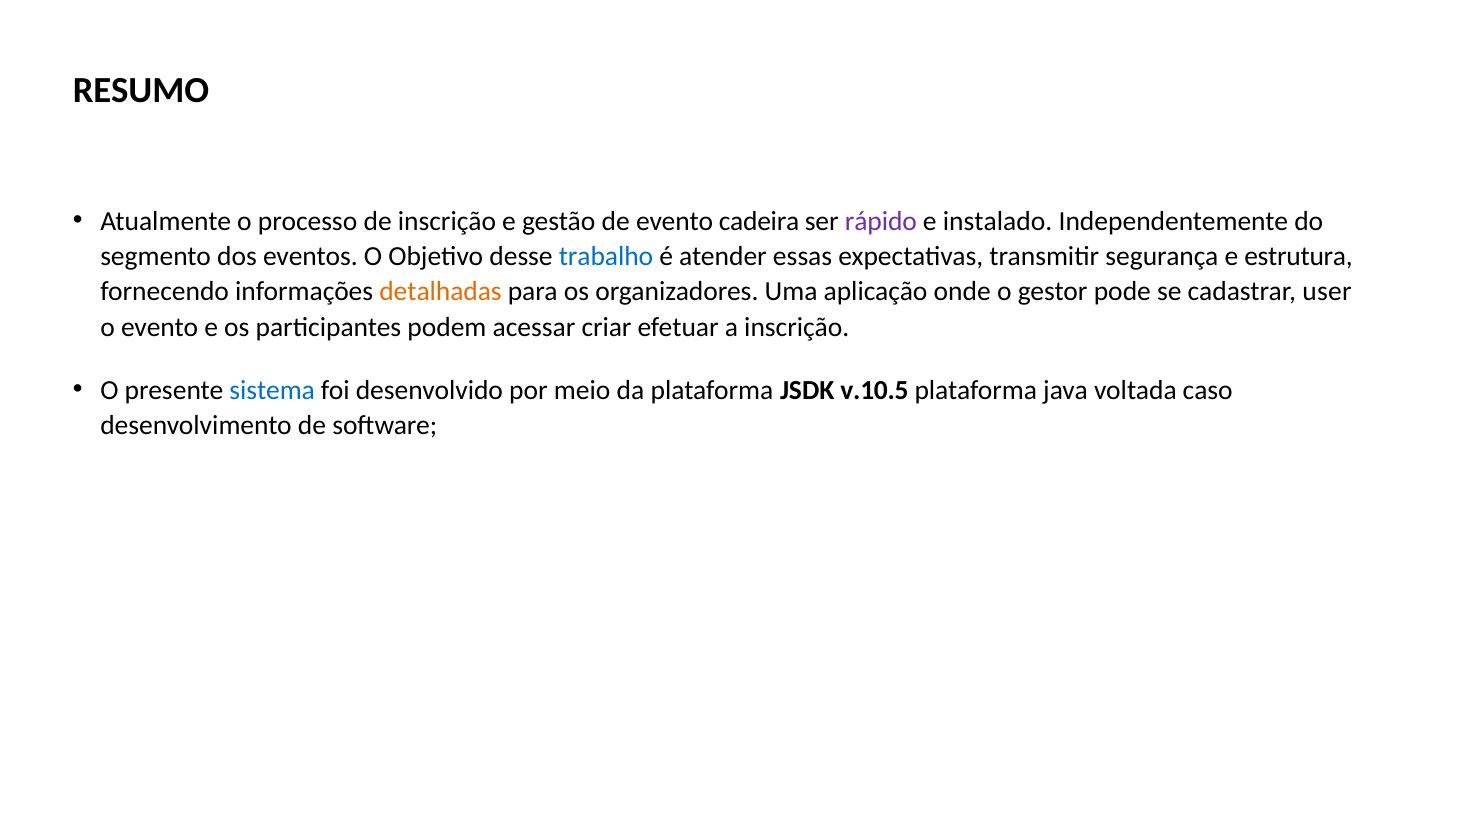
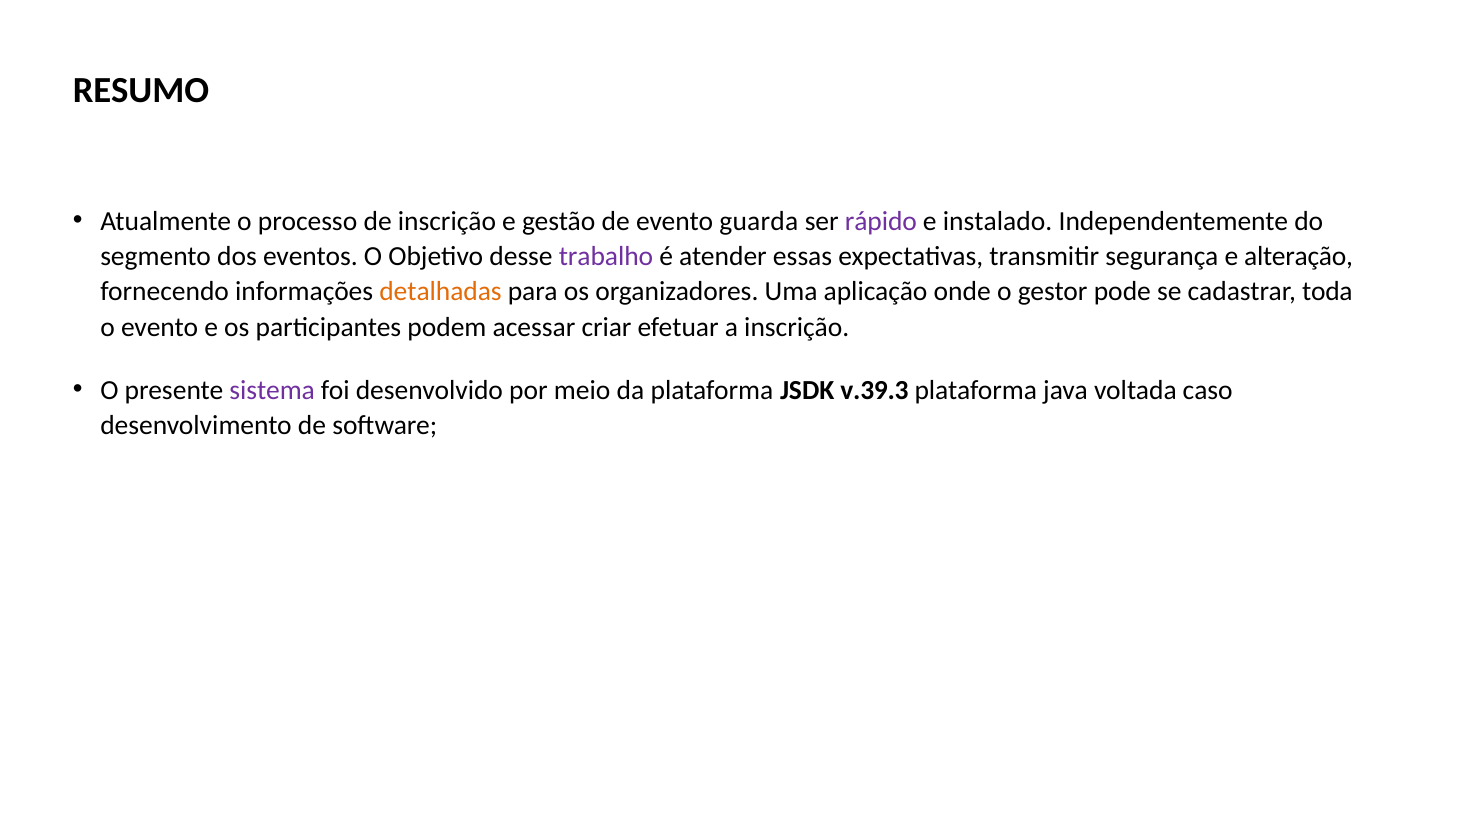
cadeira: cadeira -> guarda
trabalho colour: blue -> purple
estrutura: estrutura -> alteração
user: user -> toda
sistema colour: blue -> purple
v.10.5: v.10.5 -> v.39.3
